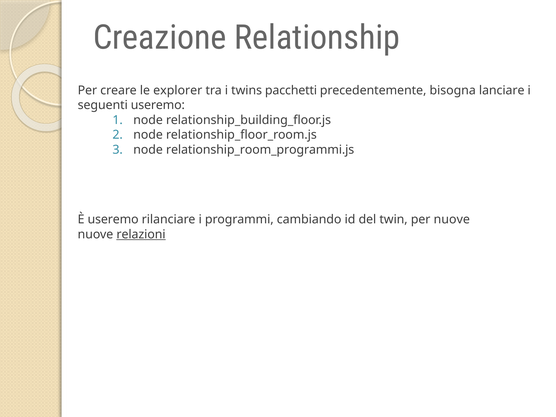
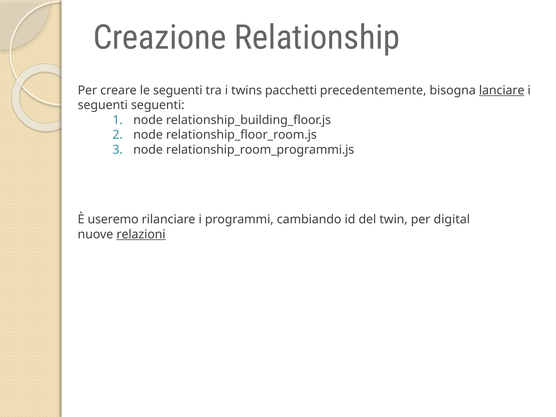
le explorer: explorer -> seguenti
lanciare underline: none -> present
seguenti useremo: useremo -> seguenti
per nuove: nuove -> digital
